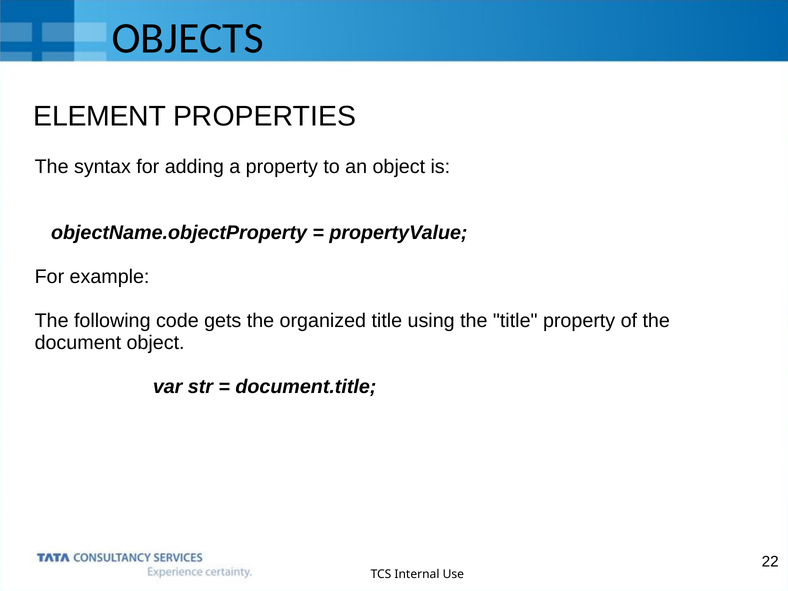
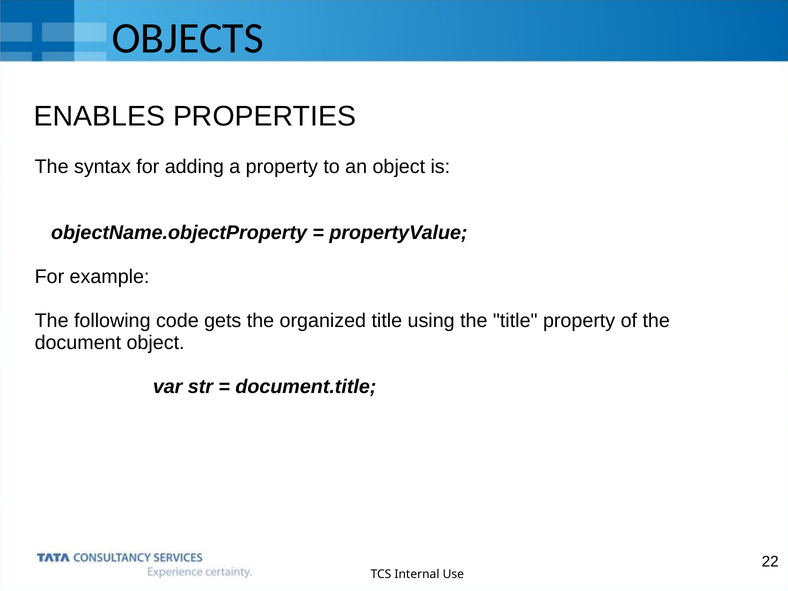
ELEMENT: ELEMENT -> ENABLES
